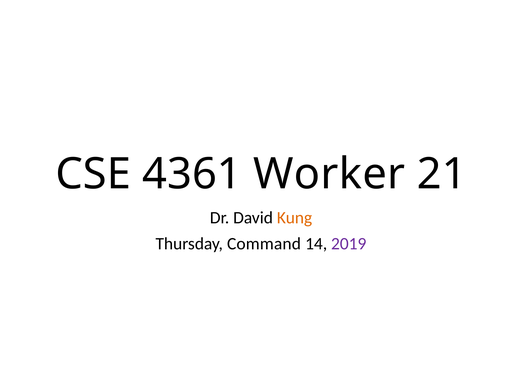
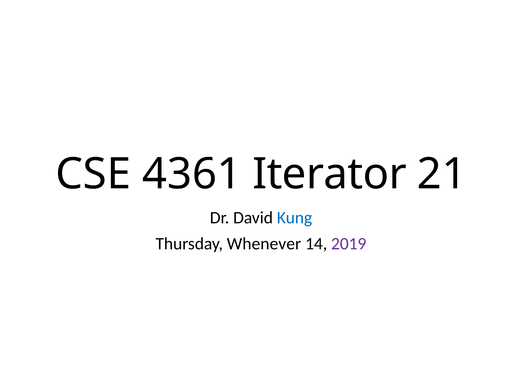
Worker: Worker -> Iterator
Kung colour: orange -> blue
Command: Command -> Whenever
